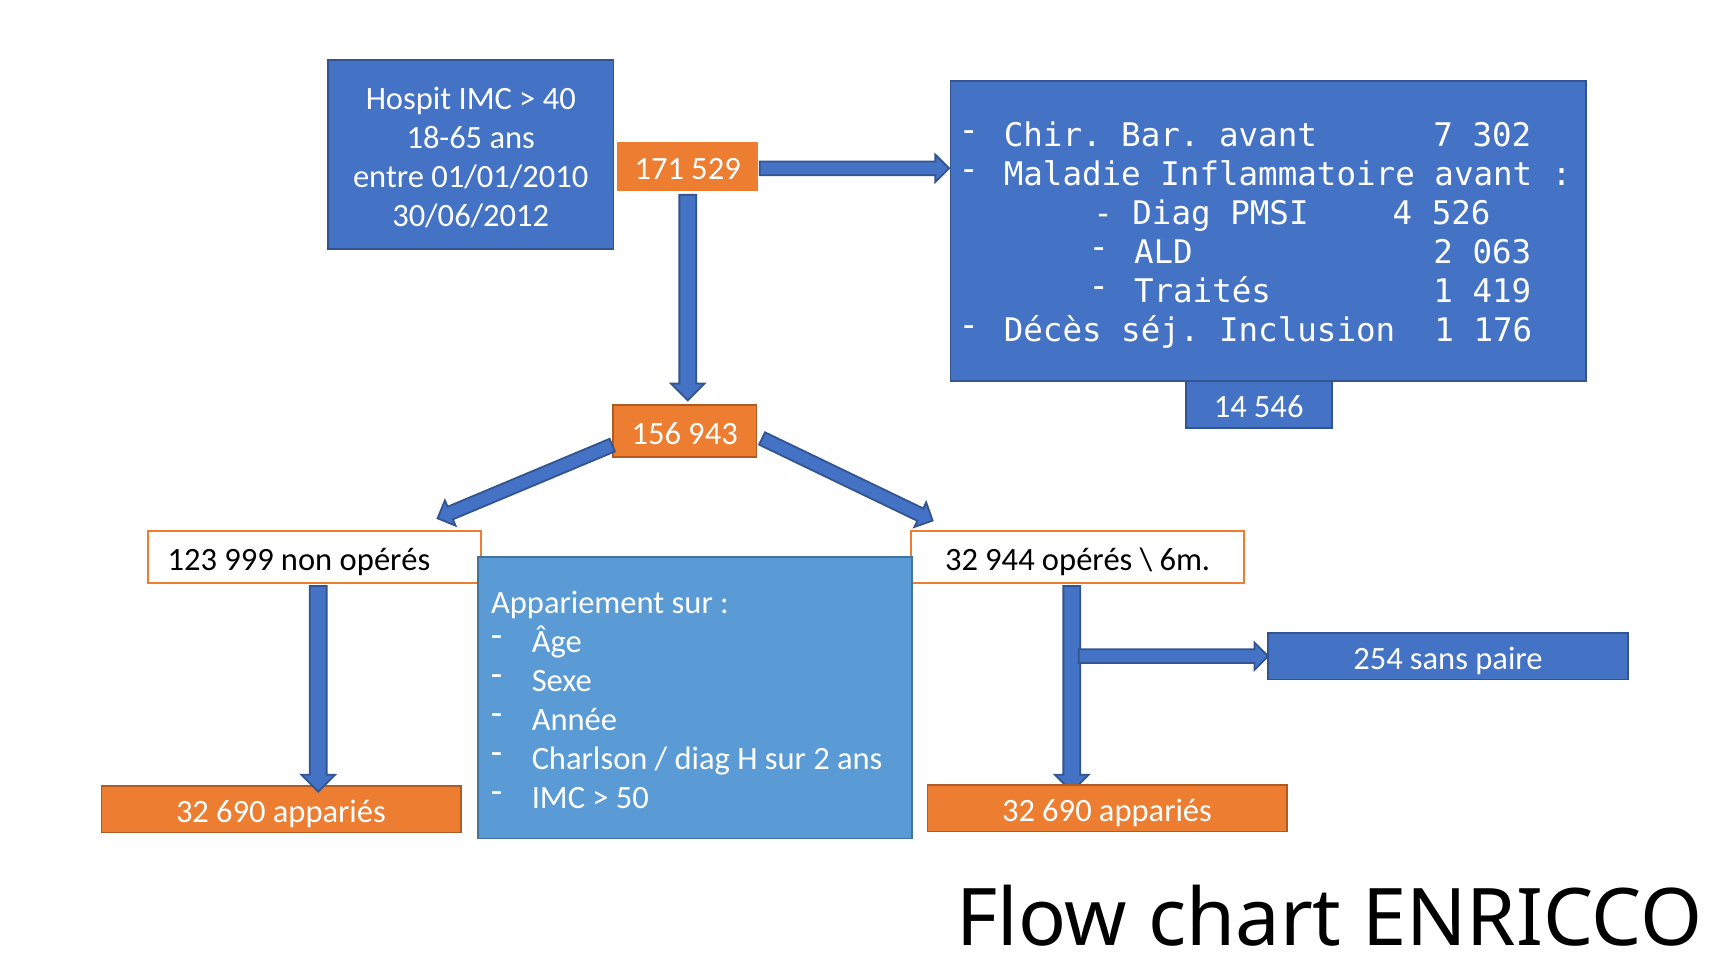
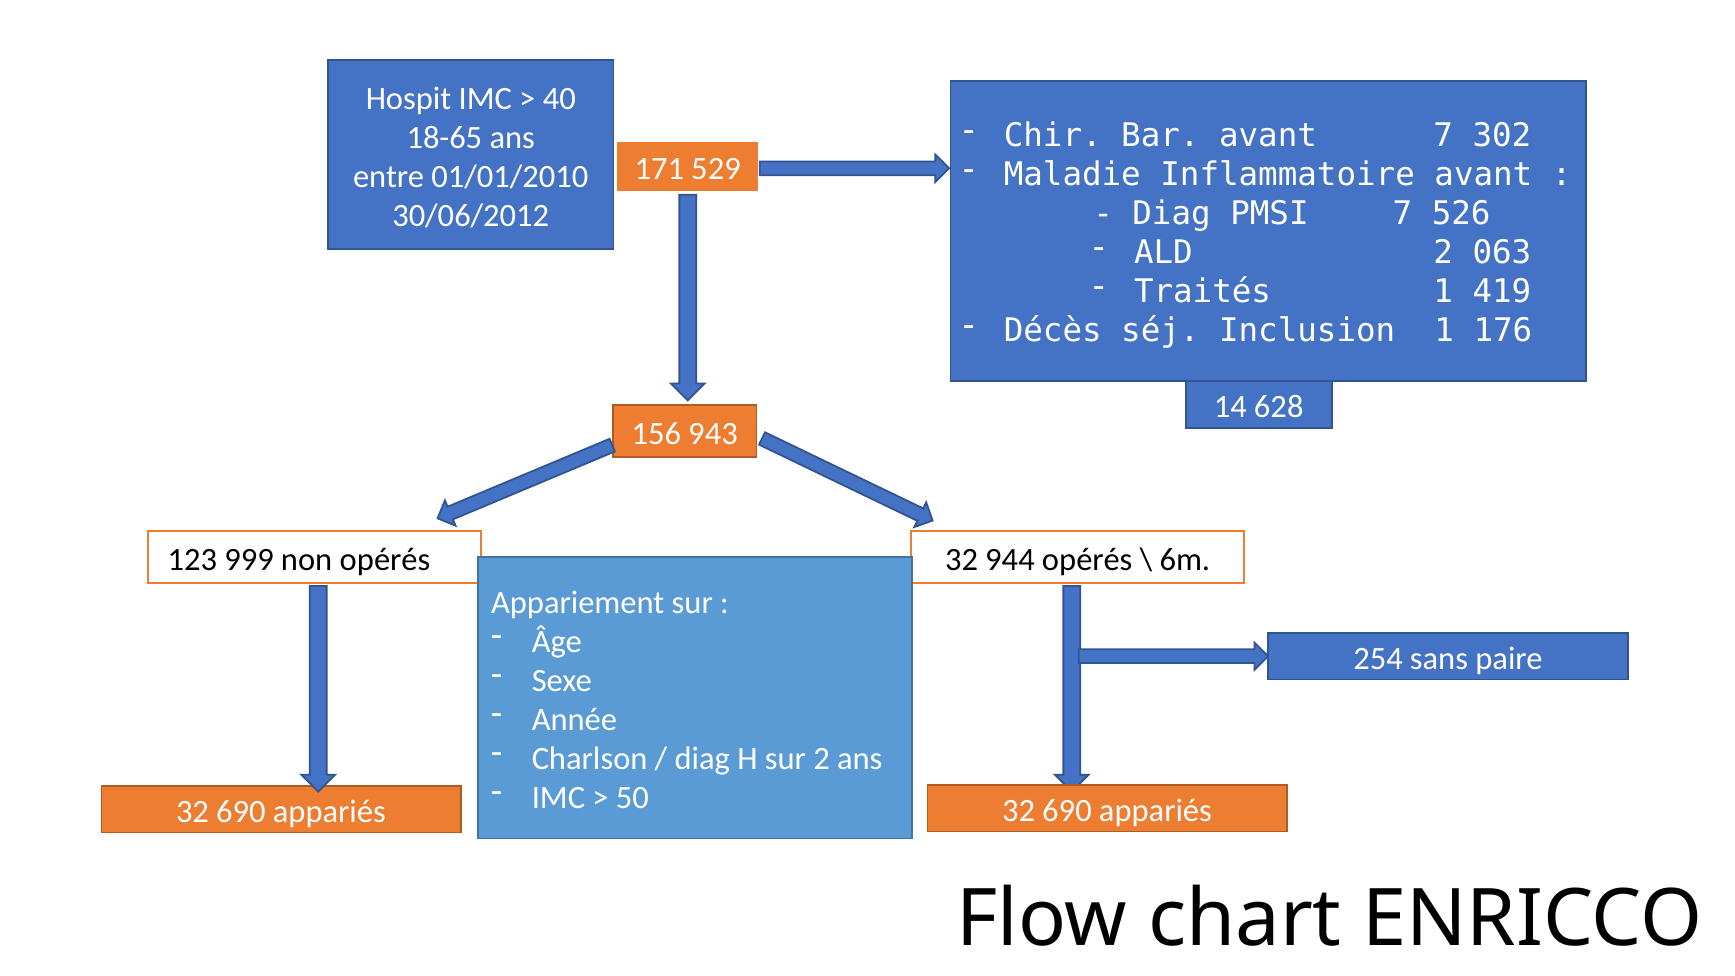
PMSI 4: 4 -> 7
546: 546 -> 628
